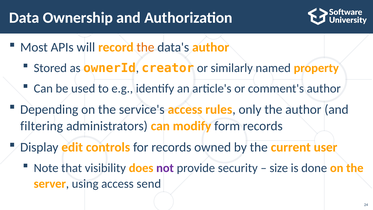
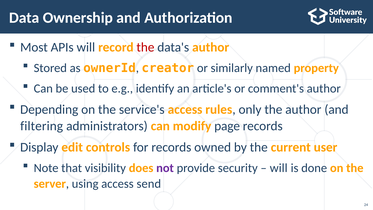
the at (145, 47) colour: orange -> red
form: form -> page
size at (279, 168): size -> will
